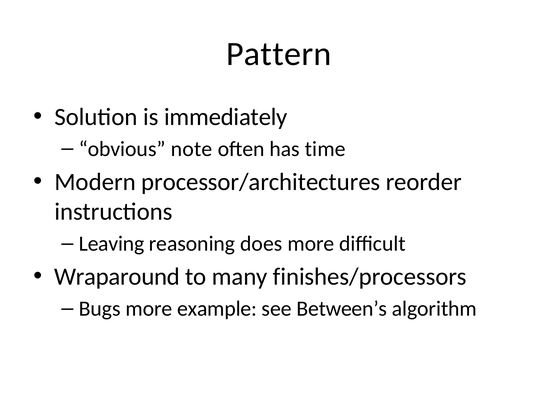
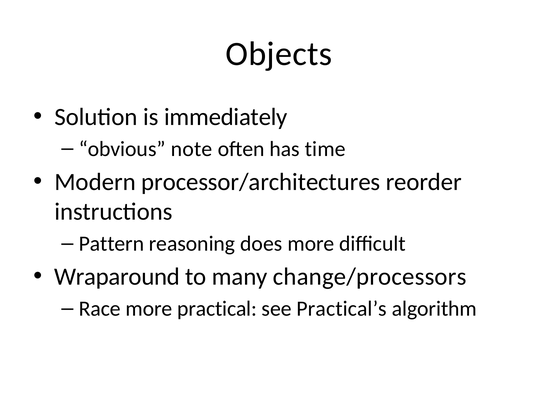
Pattern: Pattern -> Objects
Leaving: Leaving -> Pattern
finishes/processors: finishes/processors -> change/processors
Bugs: Bugs -> Race
example: example -> practical
Between’s: Between’s -> Practical’s
